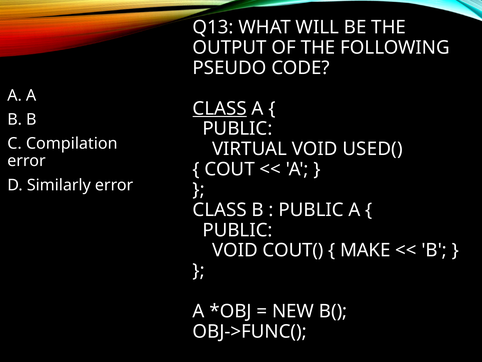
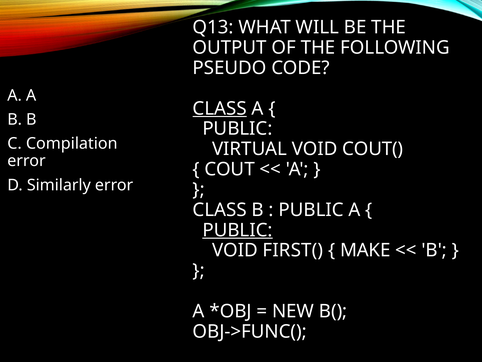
USED(: USED( -> COUT(
PUBLIC at (237, 230) underline: none -> present
COUT(: COUT( -> FIRST(
